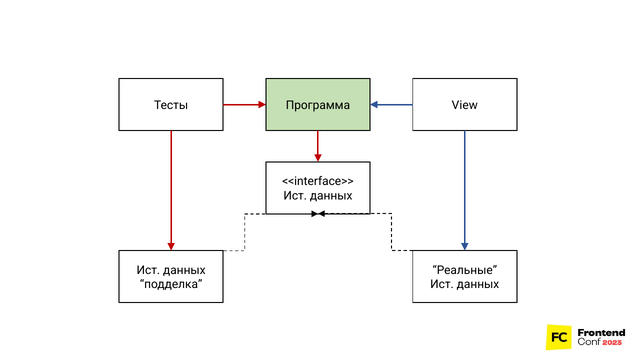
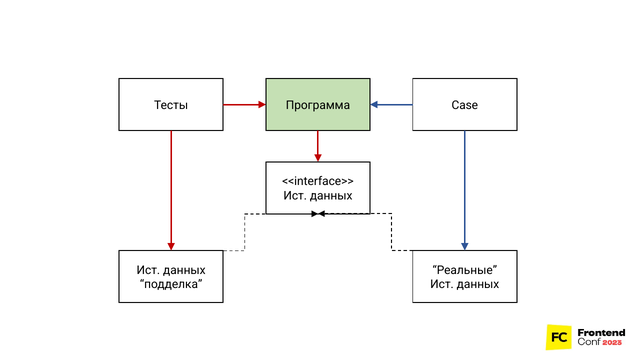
View: View -> Case
